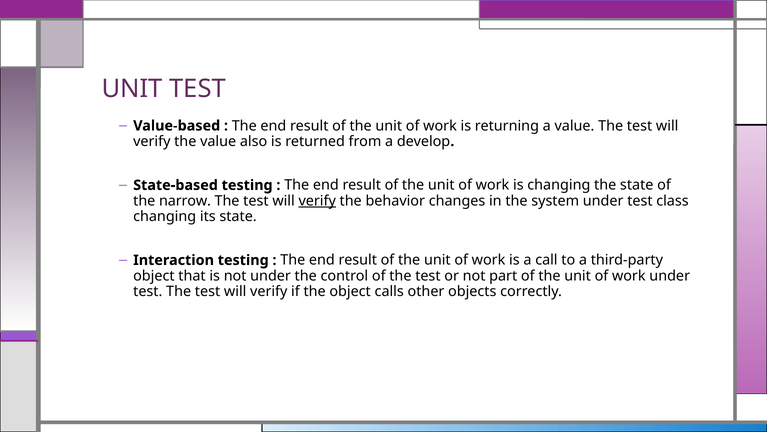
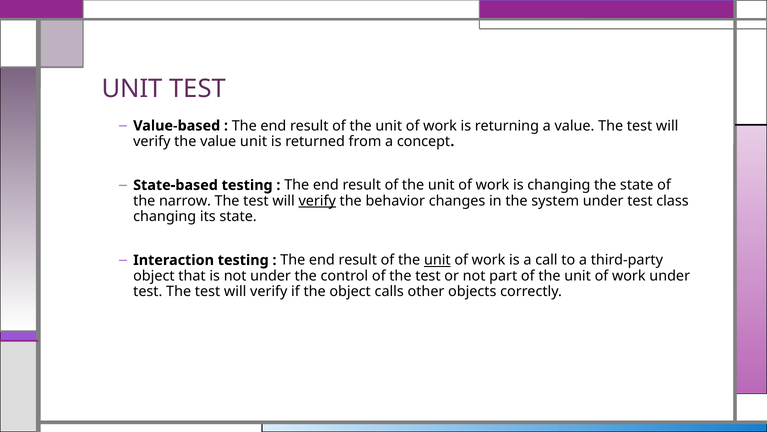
value also: also -> unit
develop: develop -> concept
unit at (437, 260) underline: none -> present
